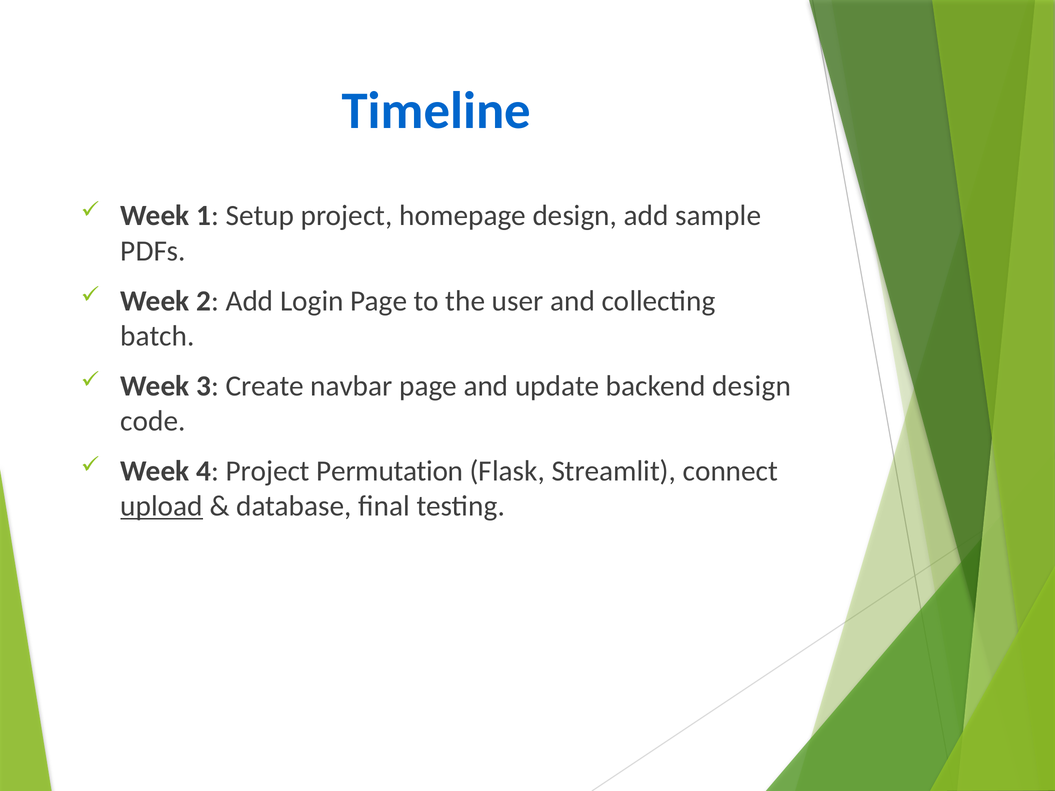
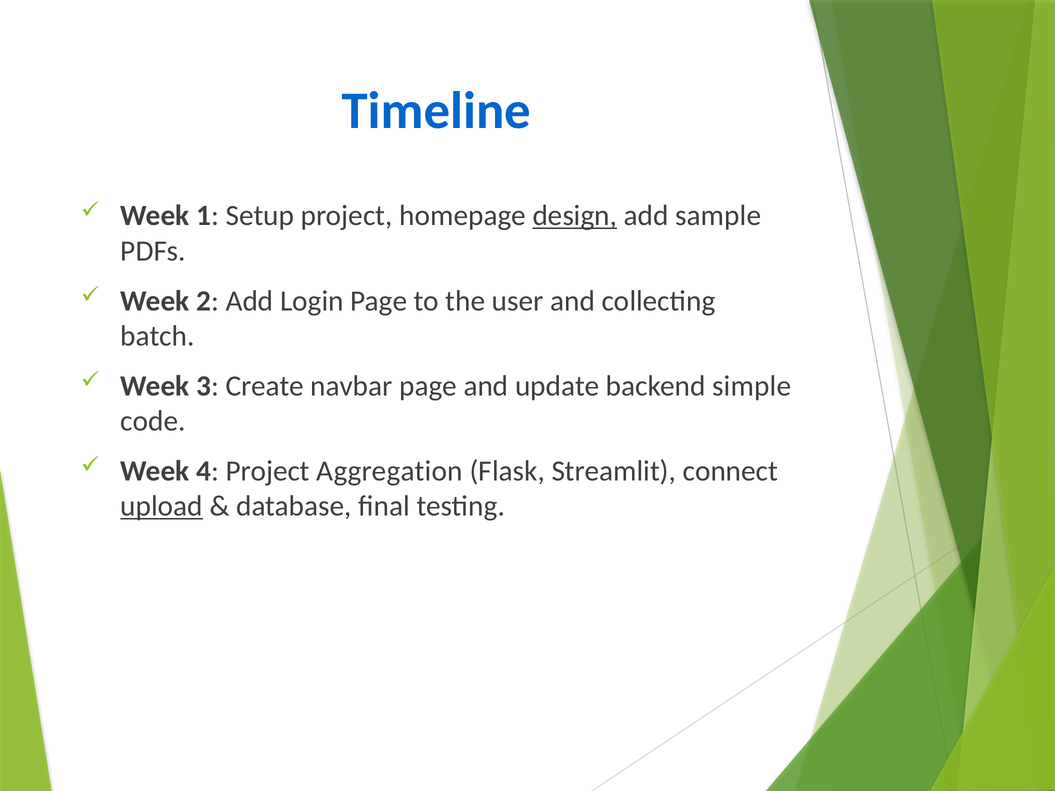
design at (575, 216) underline: none -> present
backend design: design -> simple
Permutation: Permutation -> Aggregation
